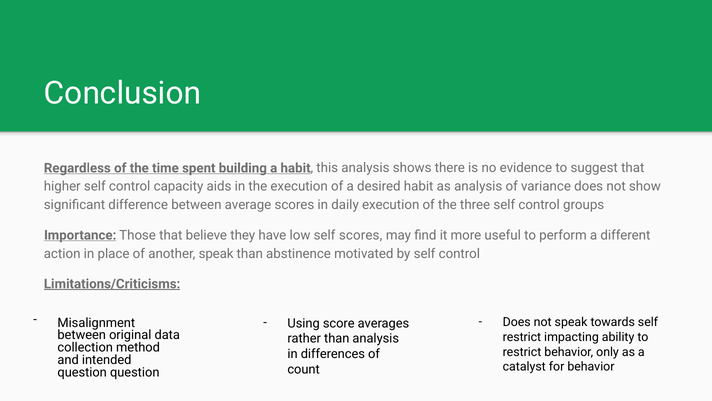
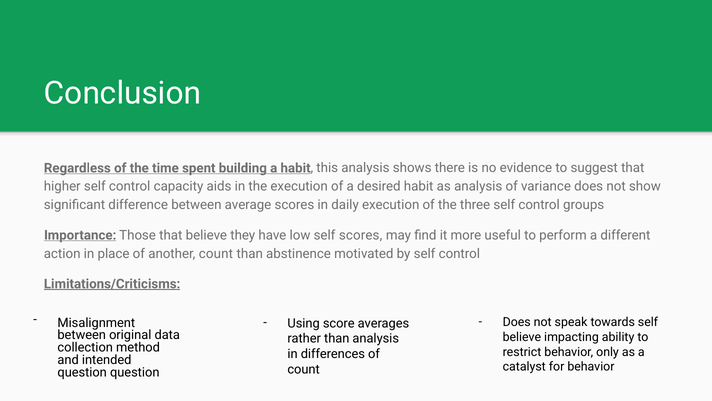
another speak: speak -> count
restrict at (522, 337): restrict -> believe
